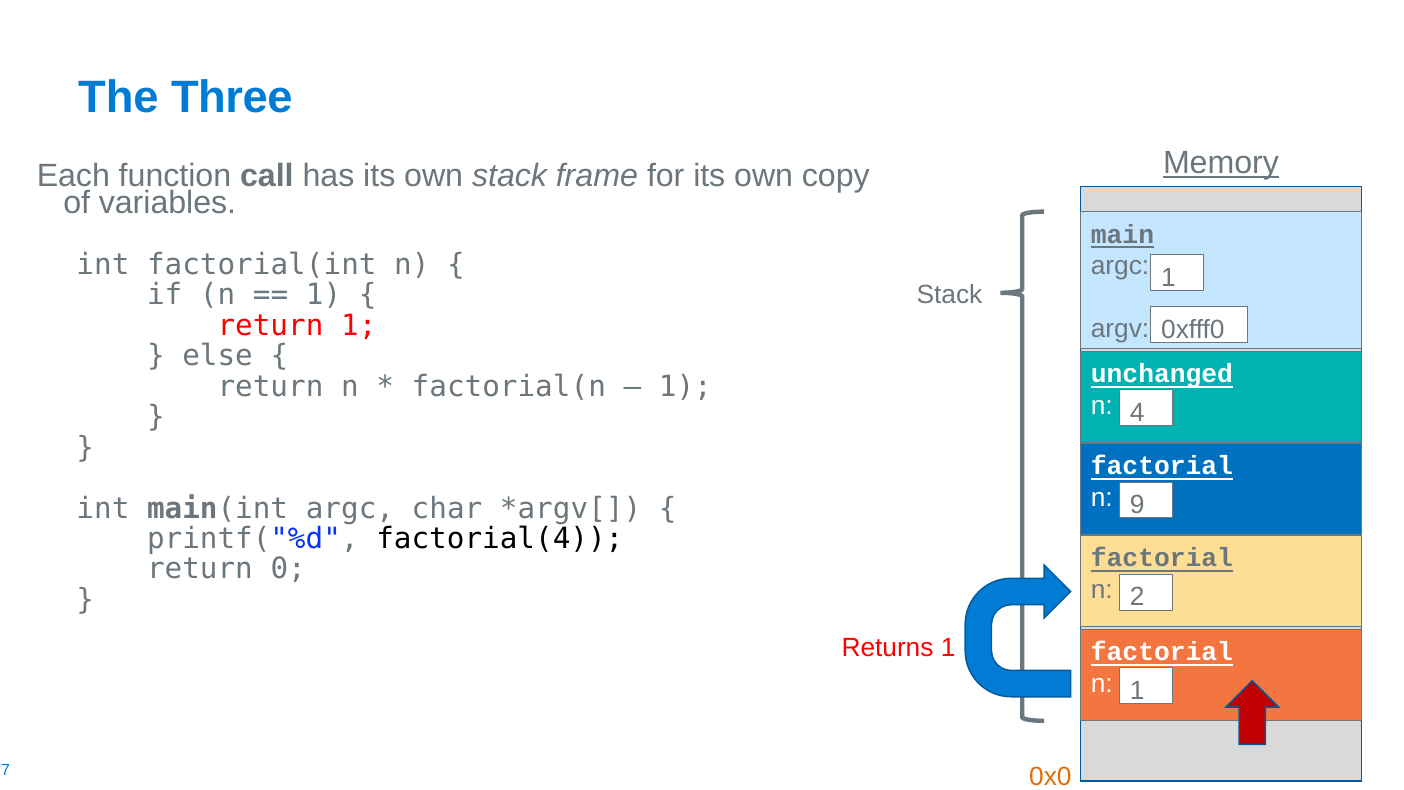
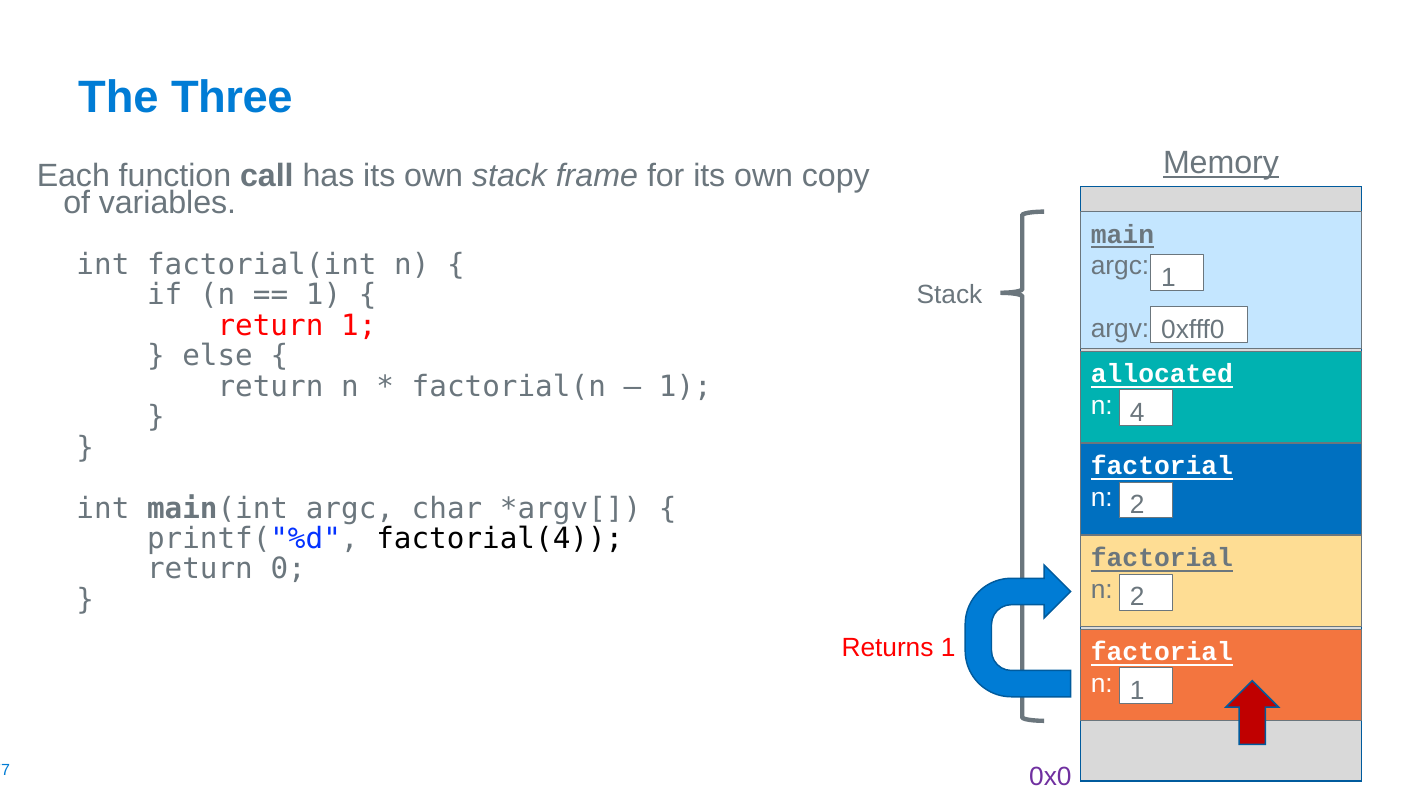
unchanged: unchanged -> allocated
9 at (1137, 505): 9 -> 2
0x0 colour: orange -> purple
